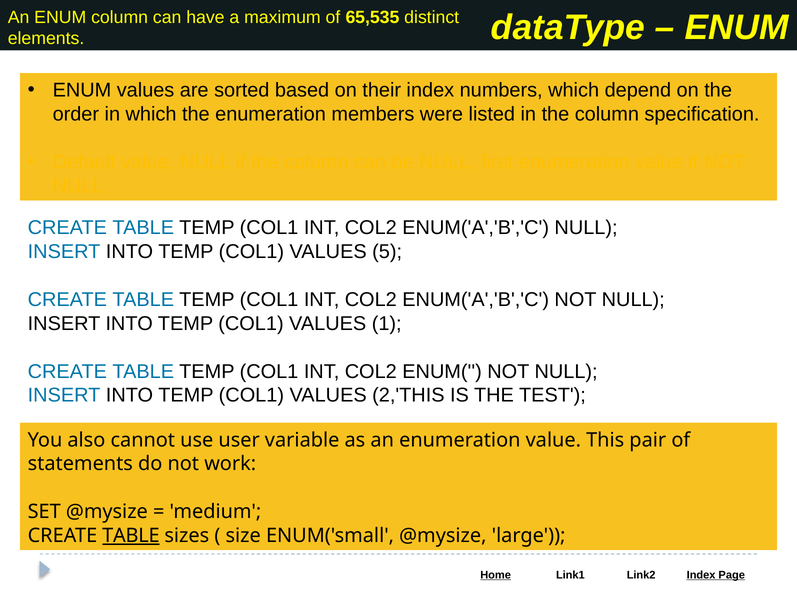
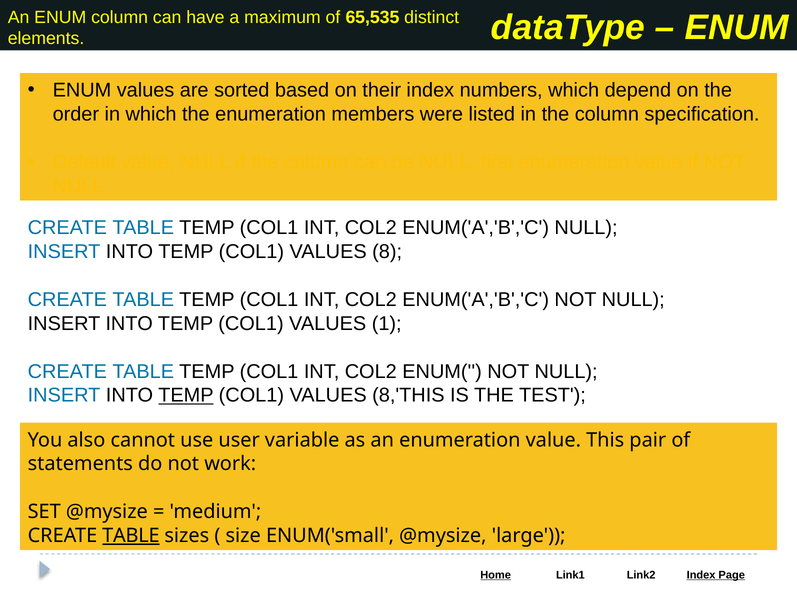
5: 5 -> 8
TEMP at (186, 395) underline: none -> present
2,'THIS: 2,'THIS -> 8,'THIS
